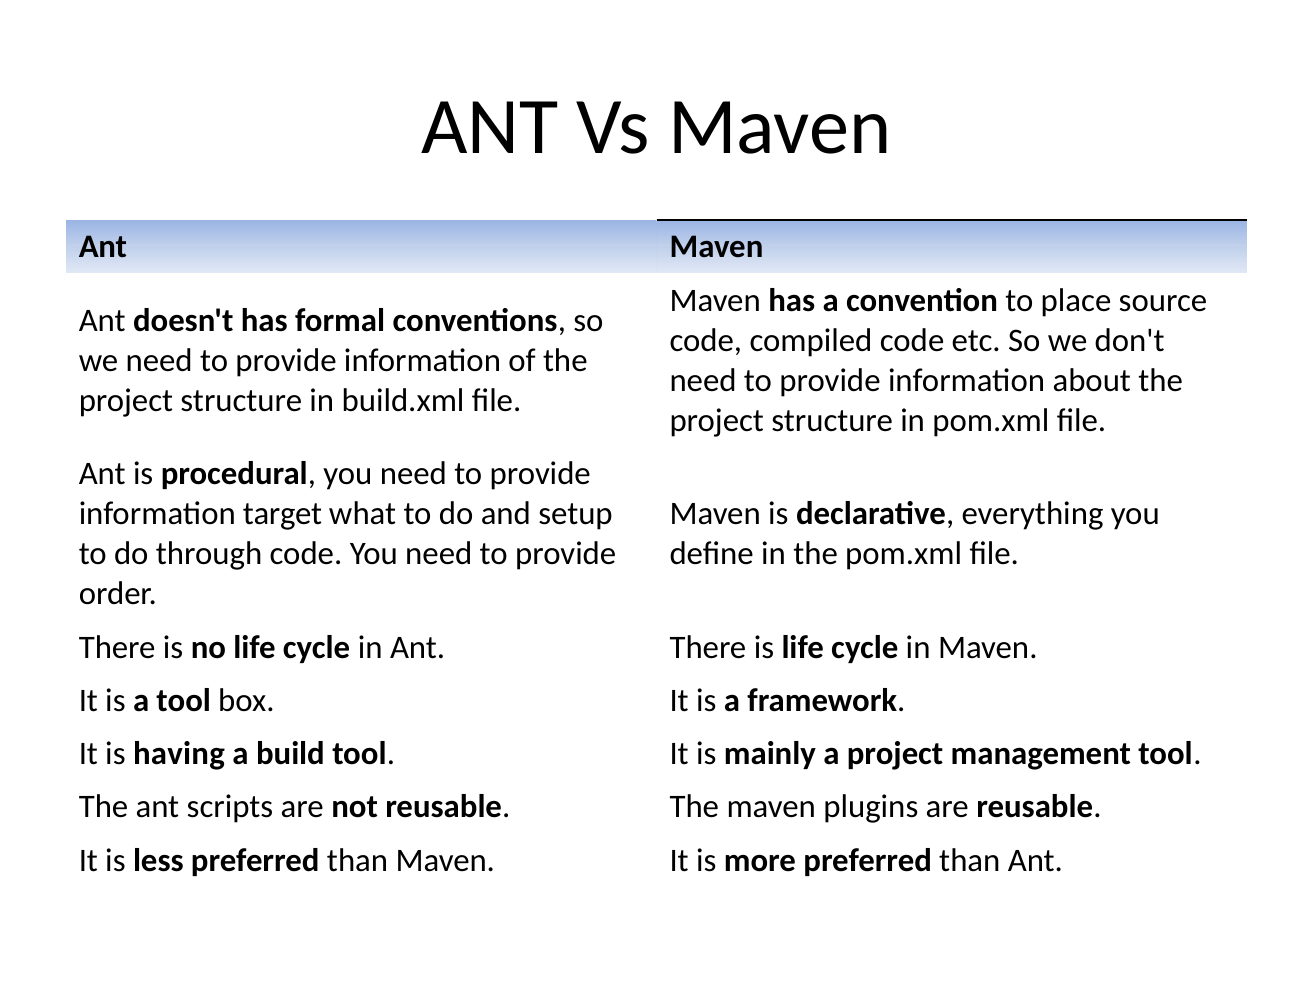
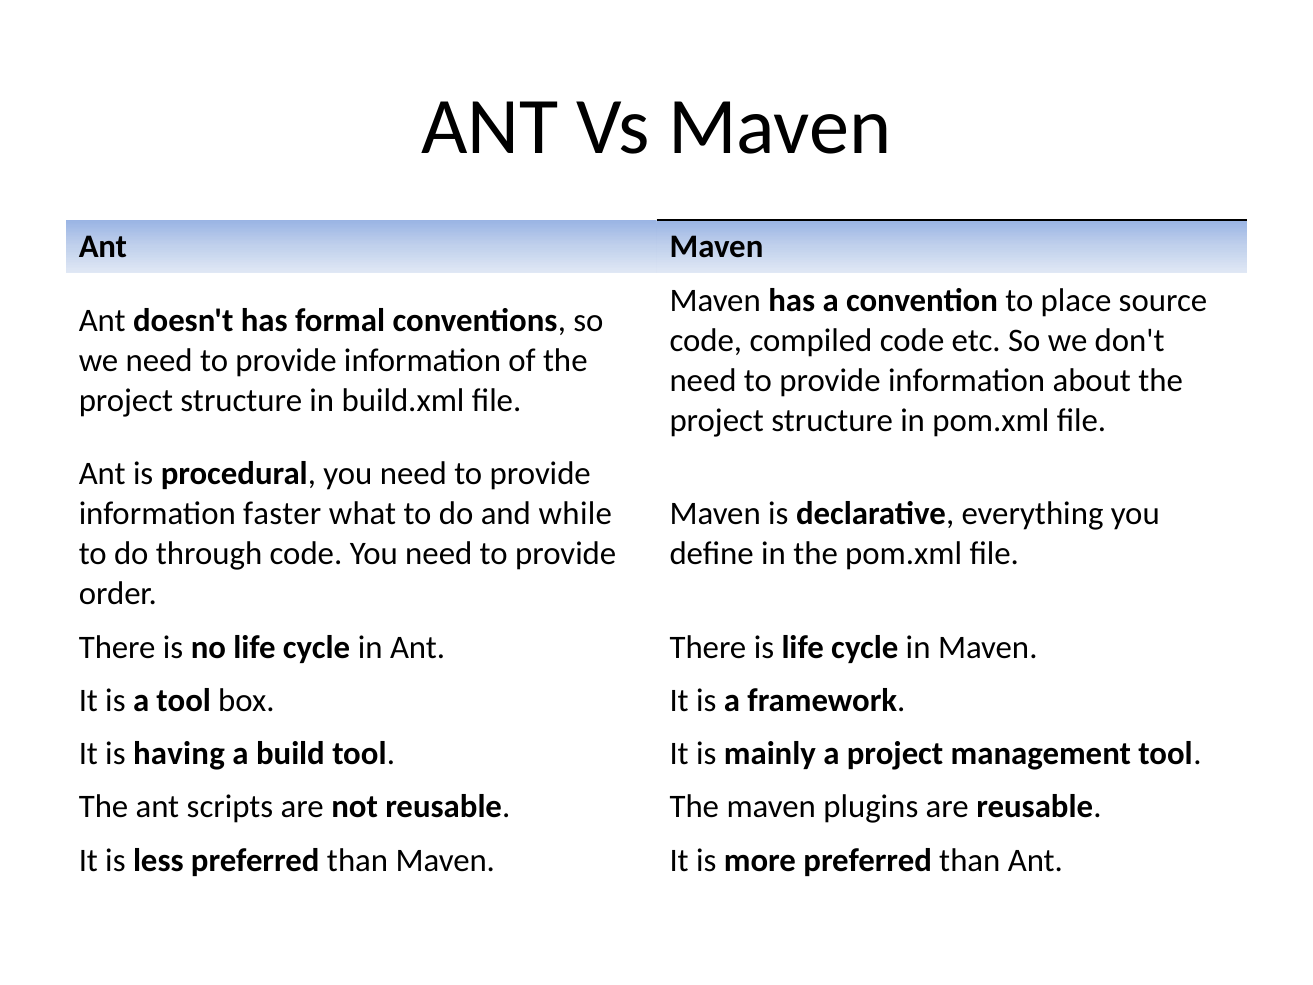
target: target -> faster
setup: setup -> while
